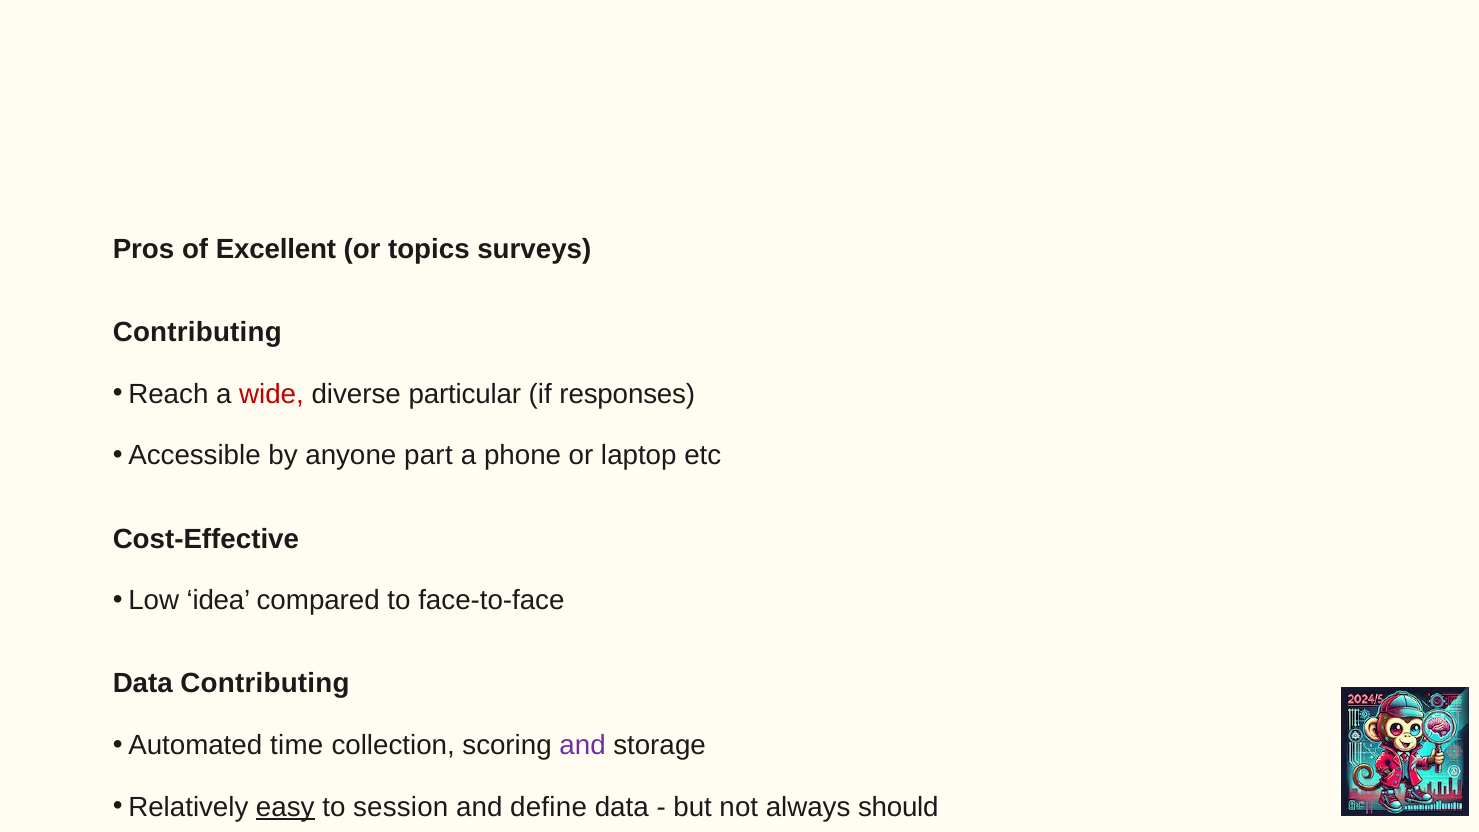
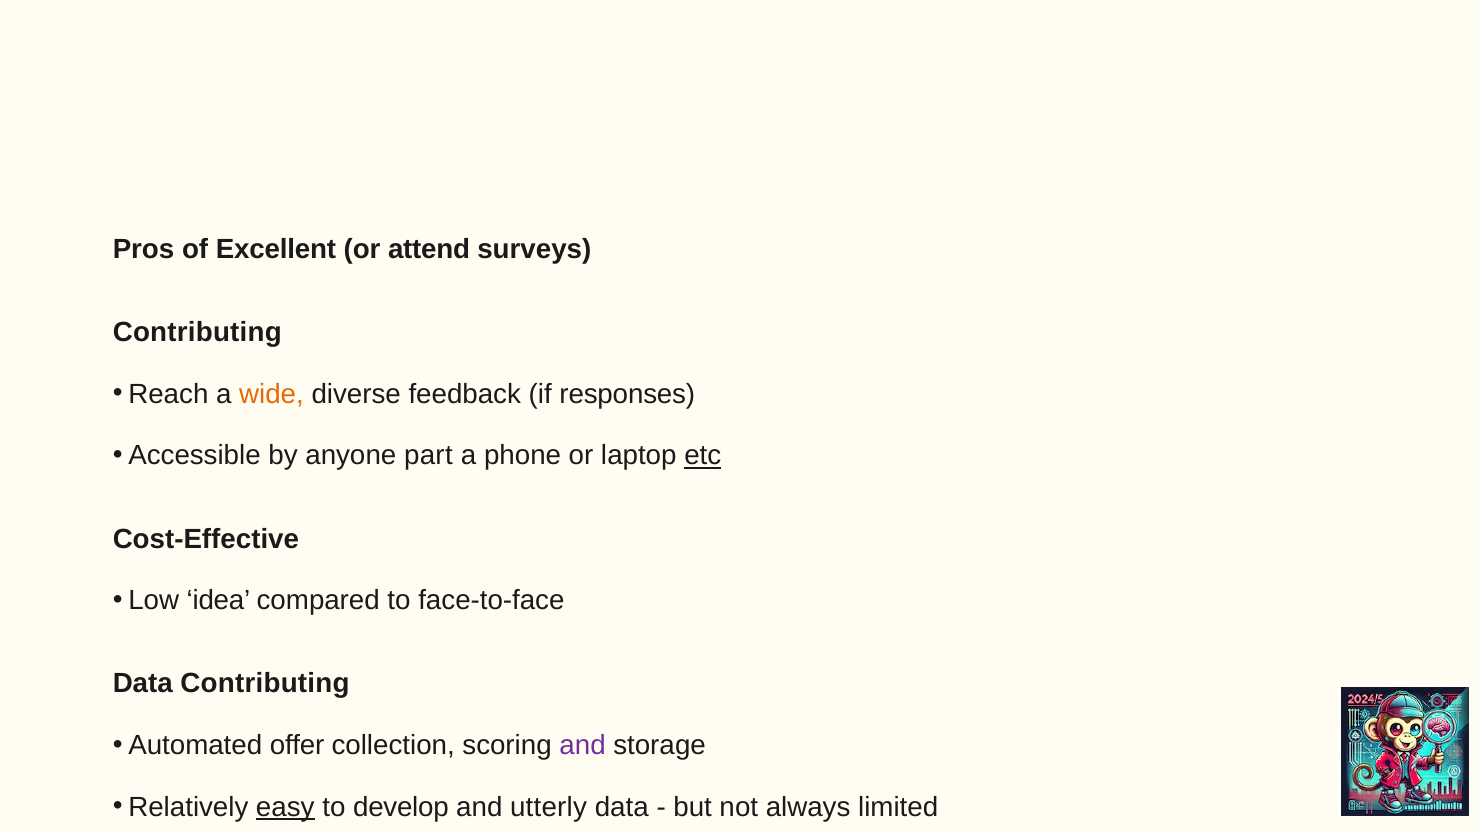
topics: topics -> attend
wide colour: red -> orange
particular: particular -> feedback
etc underline: none -> present
time: time -> offer
session: session -> develop
define: define -> utterly
should: should -> limited
